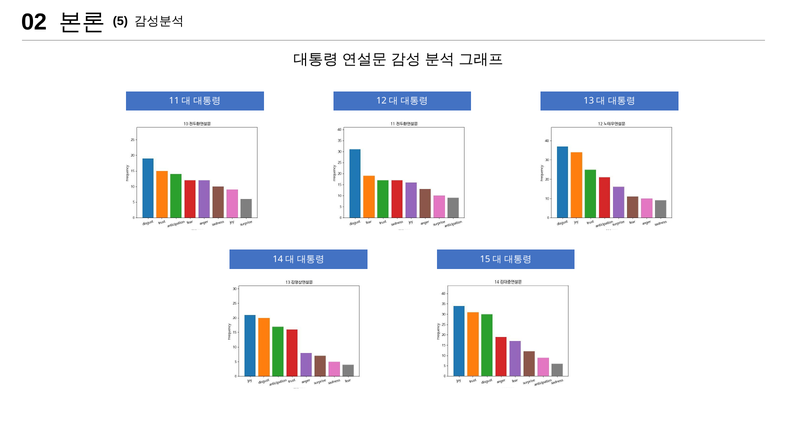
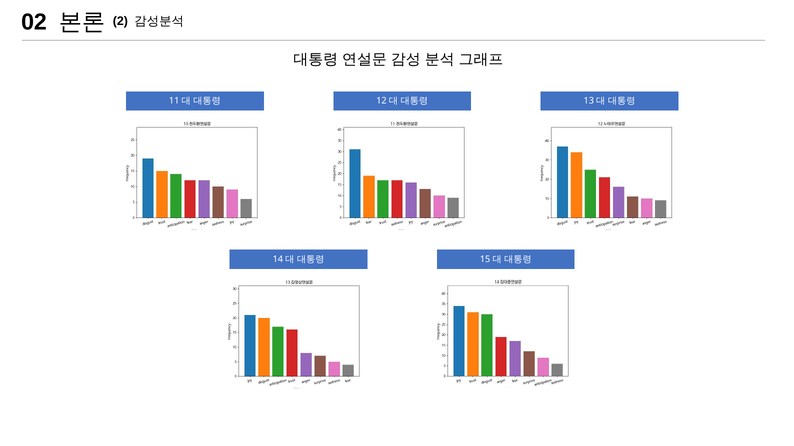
5: 5 -> 2
